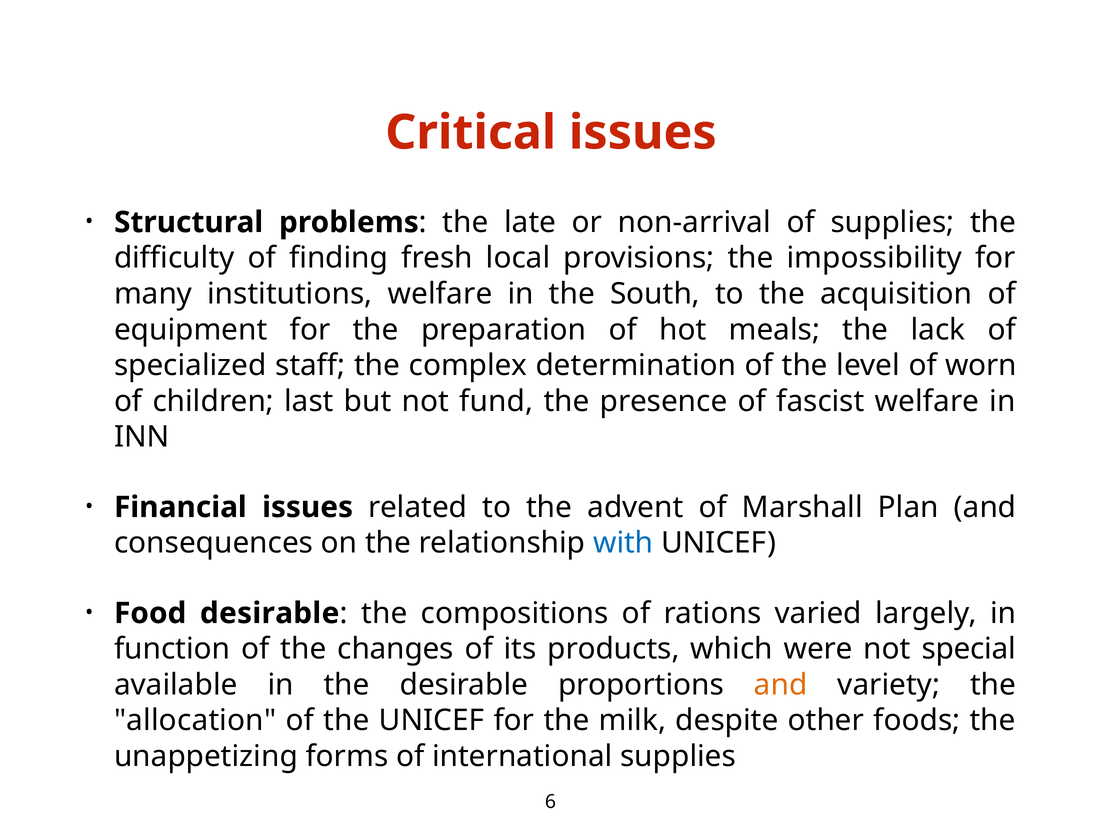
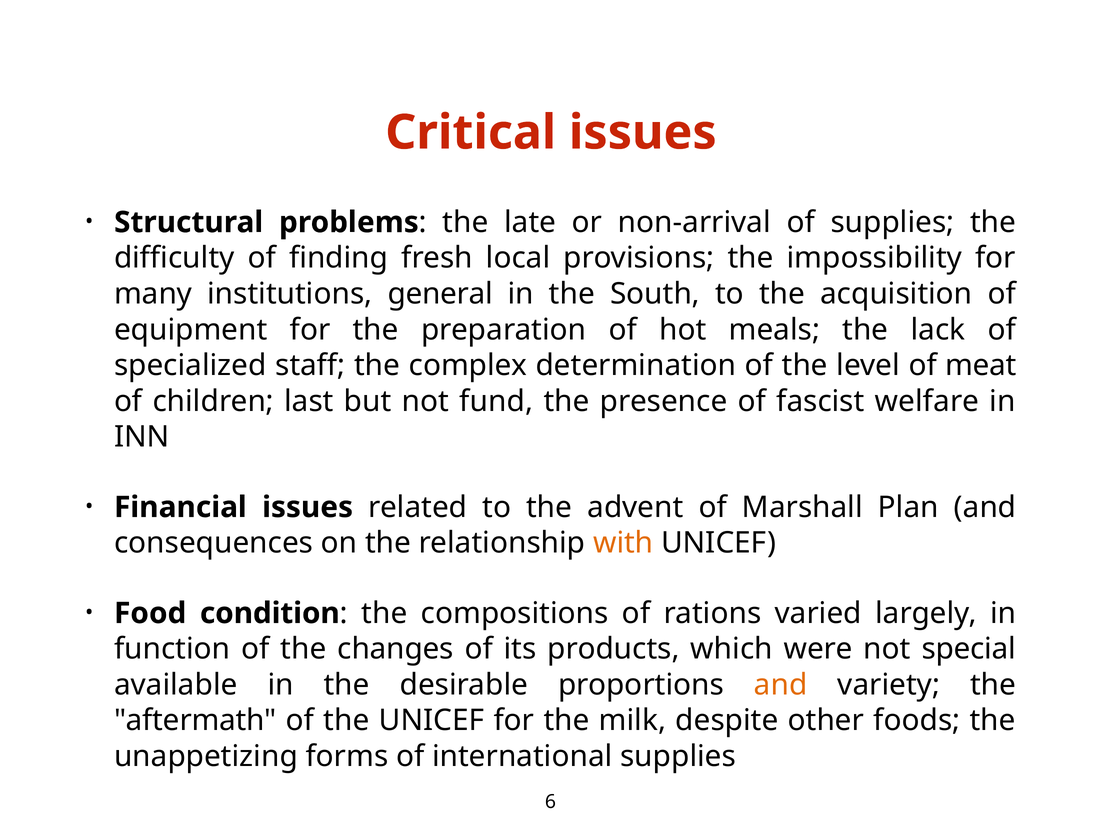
institutions welfare: welfare -> general
worn: worn -> meat
with colour: blue -> orange
Food desirable: desirable -> condition
allocation: allocation -> aftermath
